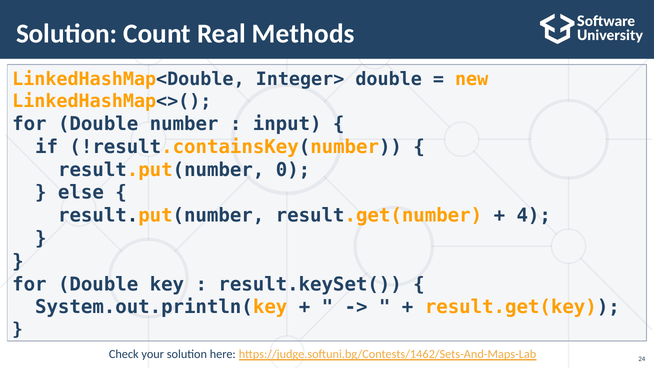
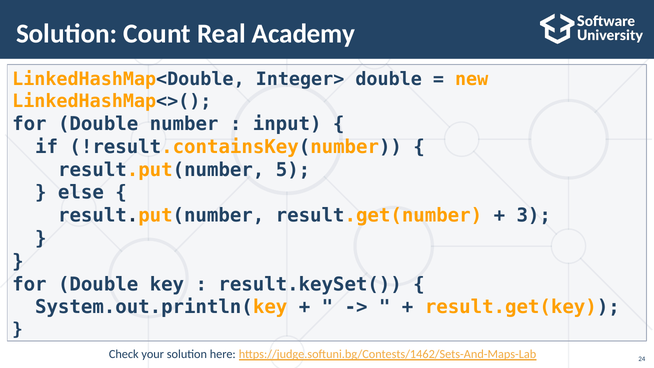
Methods: Methods -> Academy
0: 0 -> 5
4: 4 -> 3
